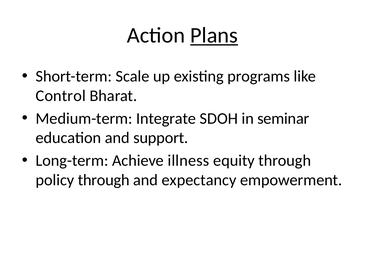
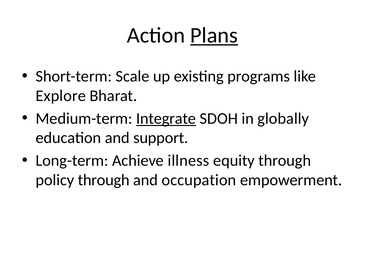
Control: Control -> Explore
Integrate underline: none -> present
seminar: seminar -> globally
expectancy: expectancy -> occupation
